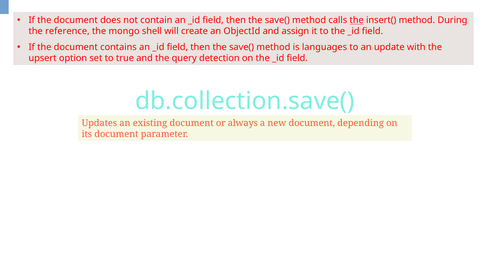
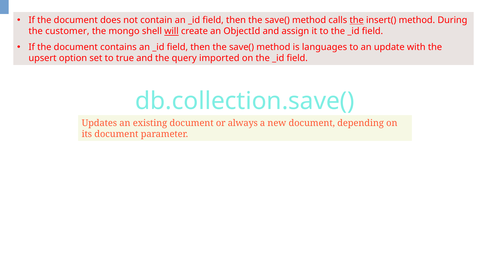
reference: reference -> customer
will underline: none -> present
detection: detection -> imported
